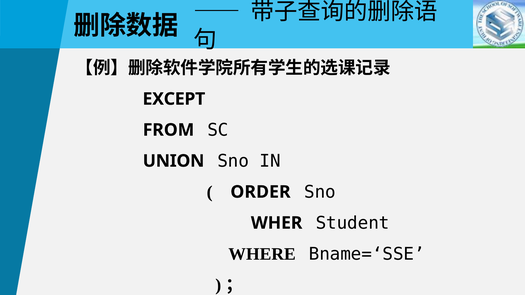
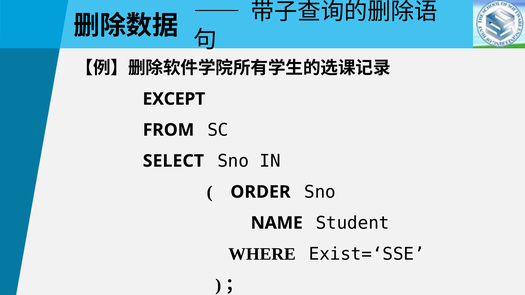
UNION: UNION -> SELECT
WHER: WHER -> NAME
Bname=‘SSE: Bname=‘SSE -> Exist=‘SSE
